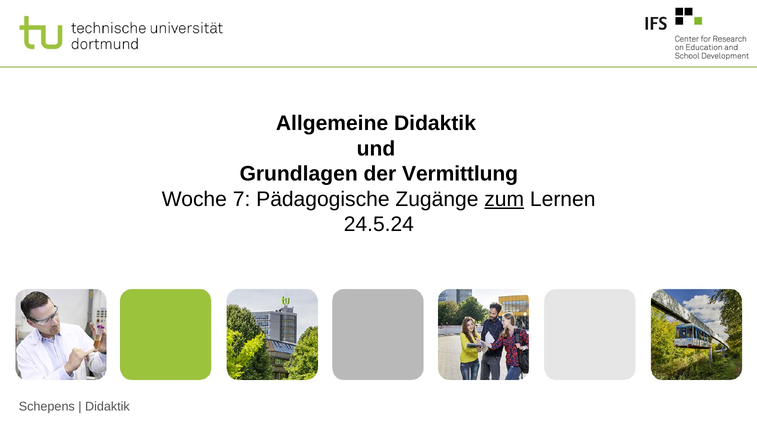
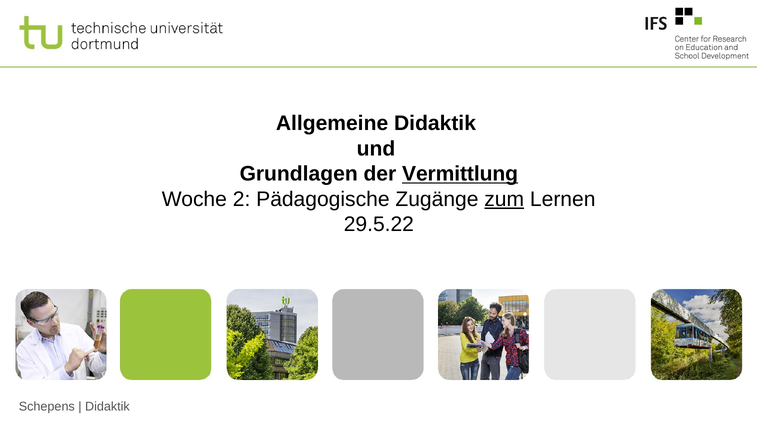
Vermittlung underline: none -> present
7: 7 -> 2
24.5.24: 24.5.24 -> 29.5.22
